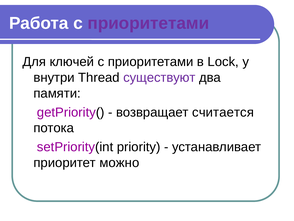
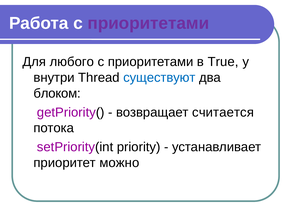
ключей: ключей -> любого
Lock: Lock -> True
существуют colour: purple -> blue
памяти: памяти -> блоком
